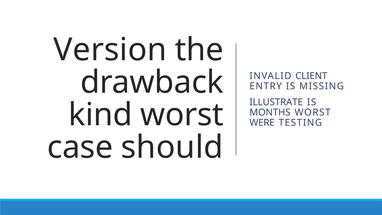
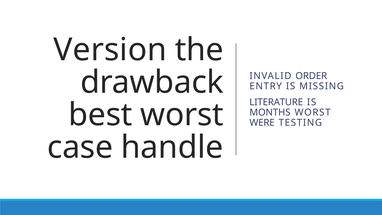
CLIENT: CLIENT -> ORDER
ILLUSTRATE: ILLUSTRATE -> LITERATURE
kind: kind -> best
should: should -> handle
